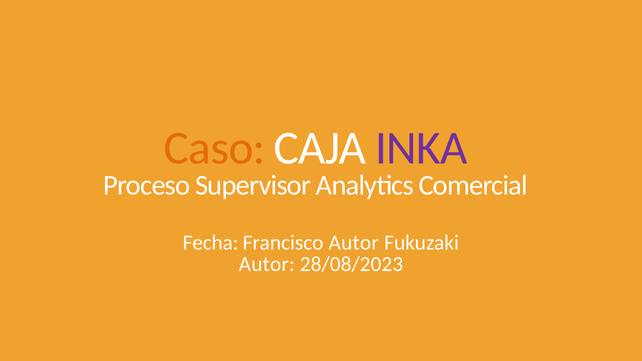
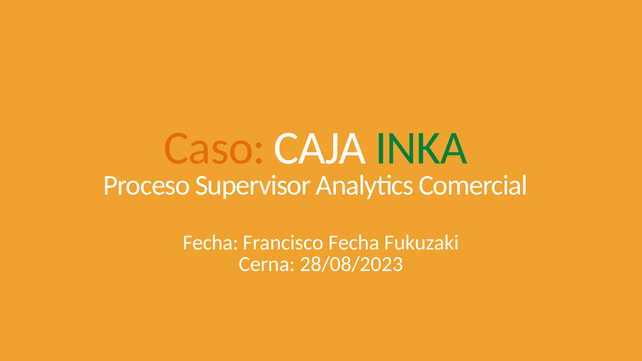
INKA colour: purple -> green
Francisco Autor: Autor -> Fecha
Autor at (267, 264): Autor -> Cerna
